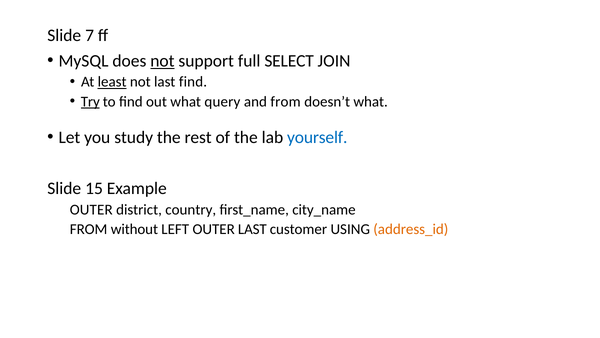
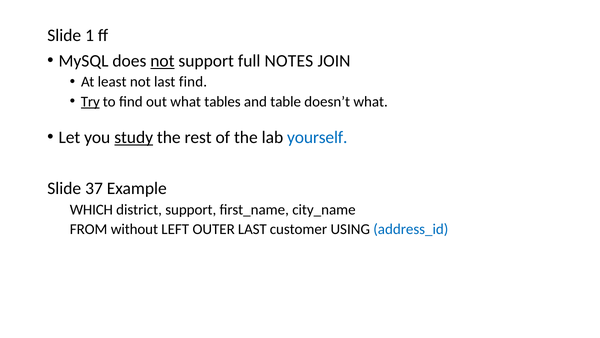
7: 7 -> 1
SELECT: SELECT -> NOTES
least underline: present -> none
query: query -> tables
and from: from -> table
study underline: none -> present
15: 15 -> 37
OUTER at (91, 209): OUTER -> WHICH
district country: country -> support
address_id colour: orange -> blue
